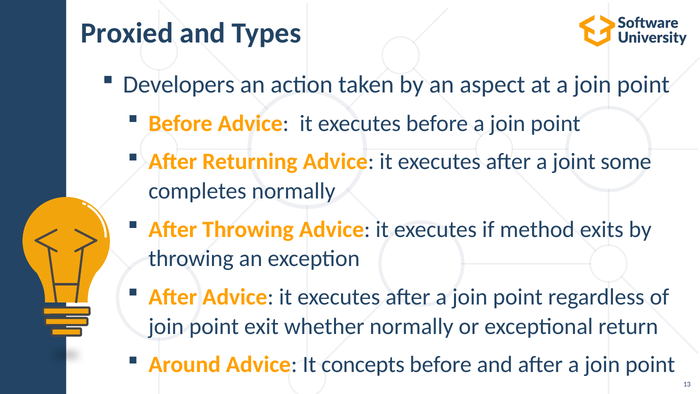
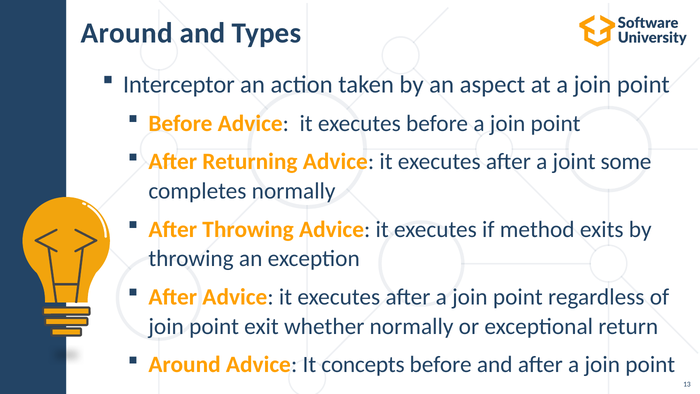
Proxied at (127, 33): Proxied -> Around
Developers: Developers -> Interceptor
